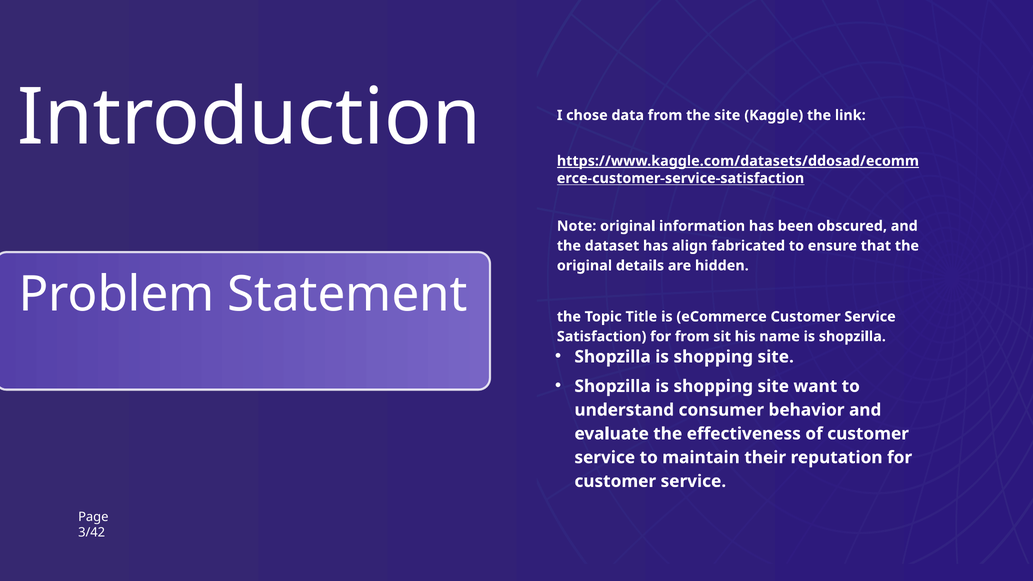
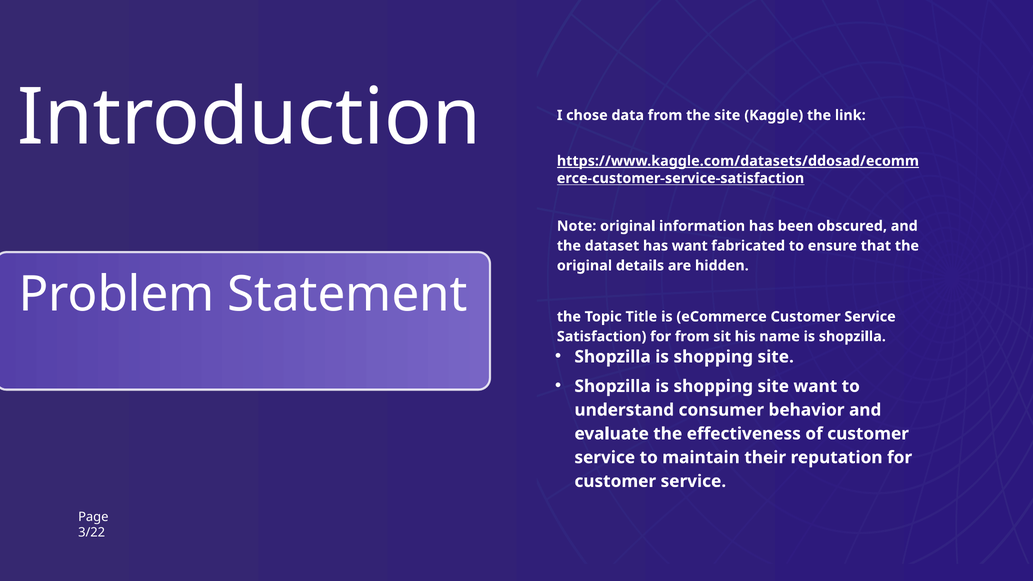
has align: align -> want
3/42: 3/42 -> 3/22
